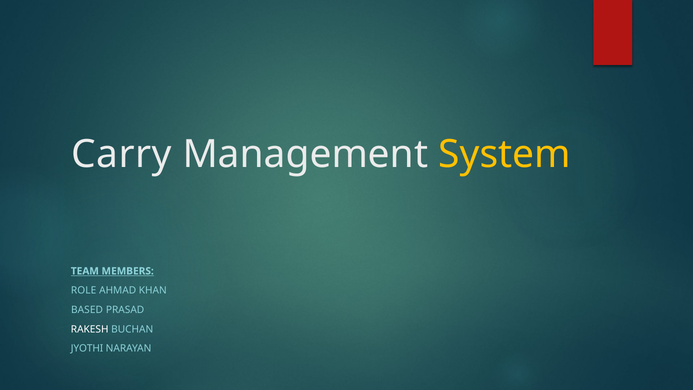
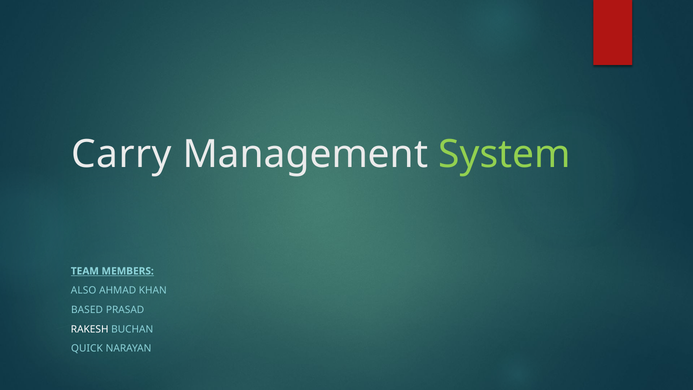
System colour: yellow -> light green
ROLE: ROLE -> ALSO
JYOTHI: JYOTHI -> QUICK
